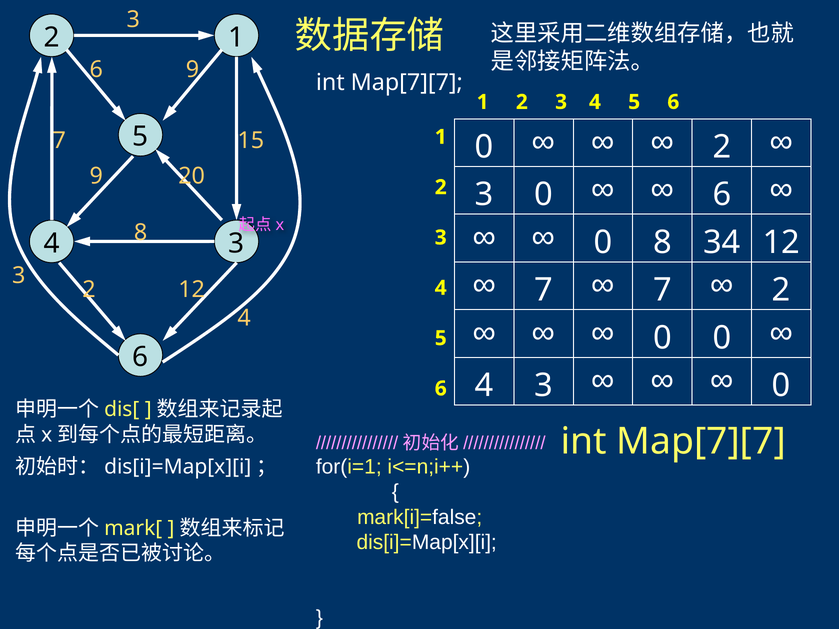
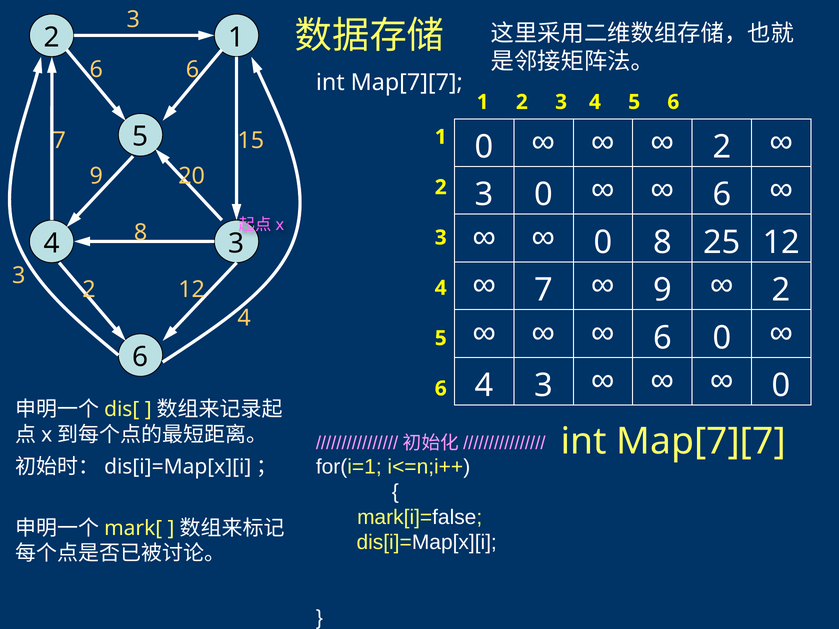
6 9: 9 -> 6
34: 34 -> 25
7 at (662, 290): 7 -> 9
0 at (662, 338): 0 -> 6
